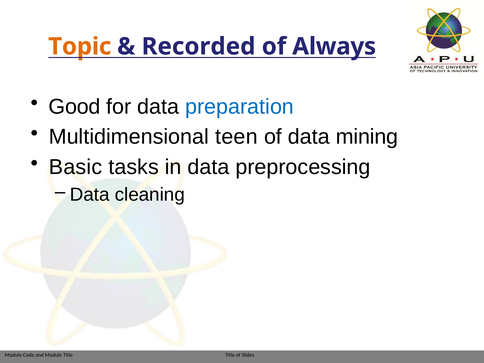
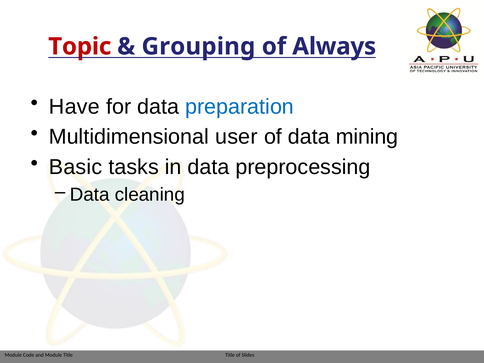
Topic colour: orange -> red
Recorded: Recorded -> Grouping
Good: Good -> Have
teen: teen -> user
